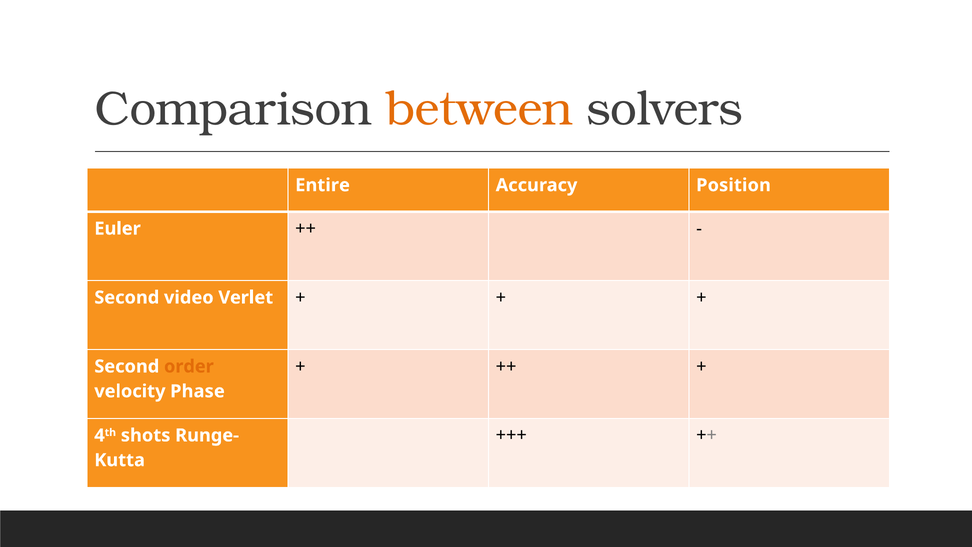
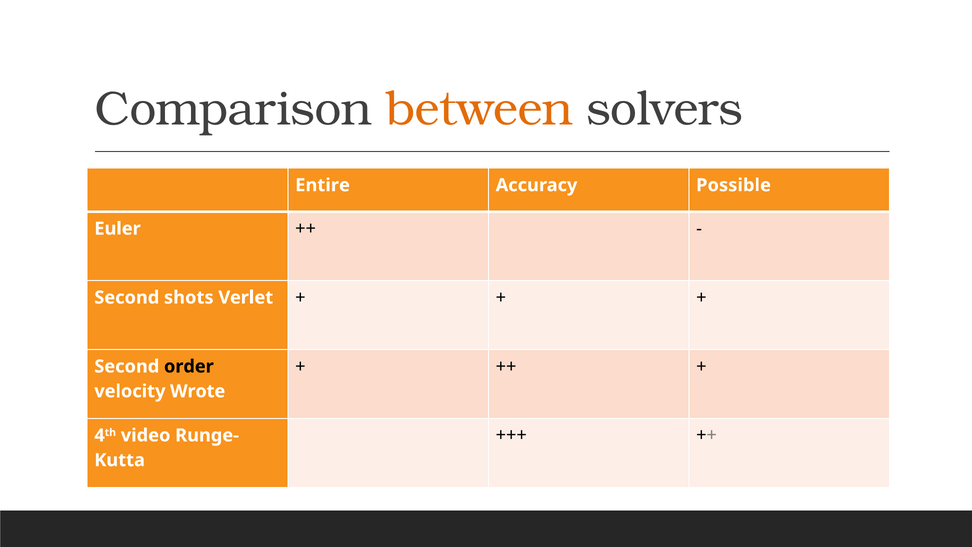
Position: Position -> Possible
video: video -> shots
order colour: orange -> black
Phase: Phase -> Wrote
shots: shots -> video
